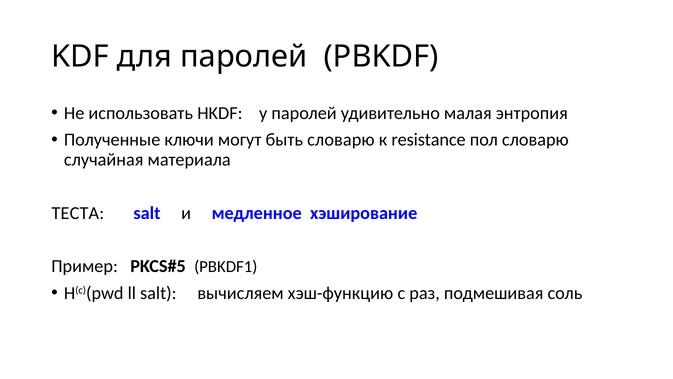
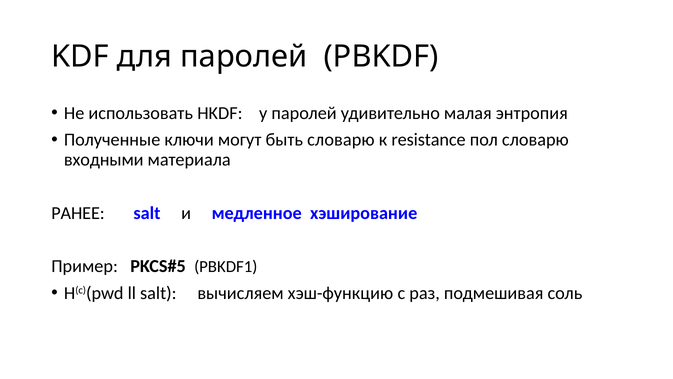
случайная: случайная -> входными
ТЕСТА: ТЕСТА -> РАНЕЕ
